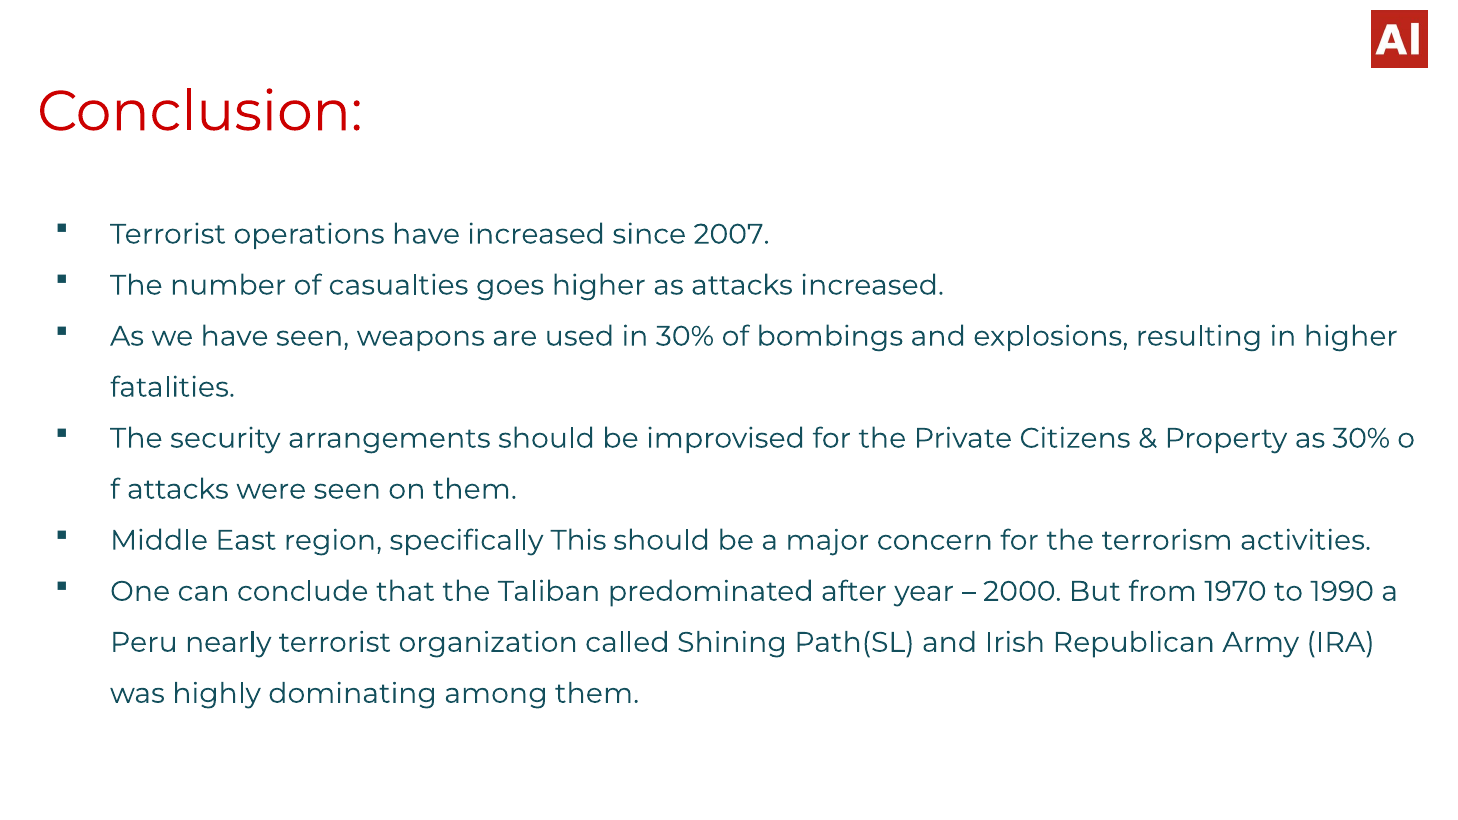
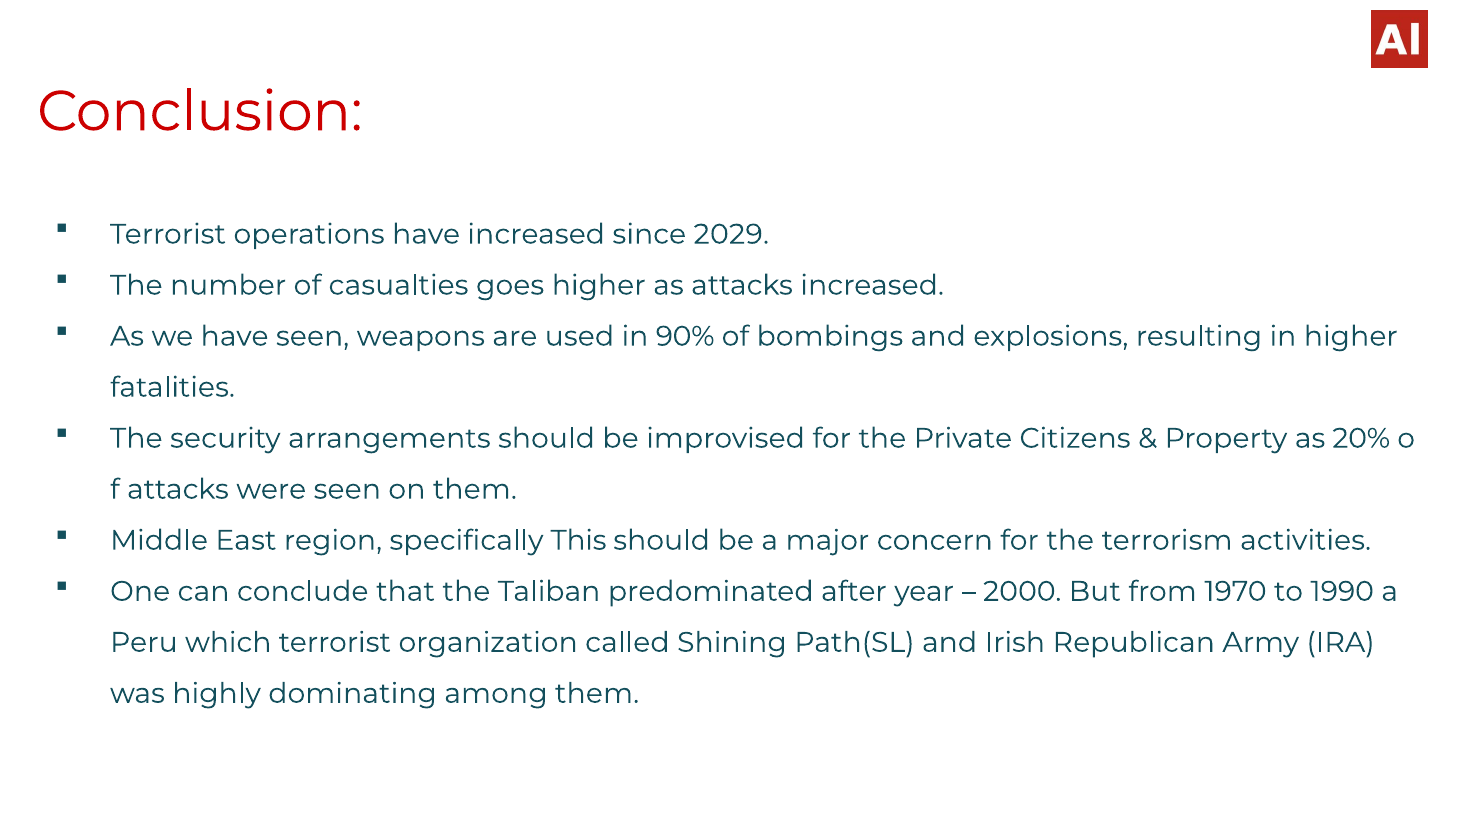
2007: 2007 -> 2029
in 30%: 30% -> 90%
as 30%: 30% -> 20%
nearly: nearly -> which
